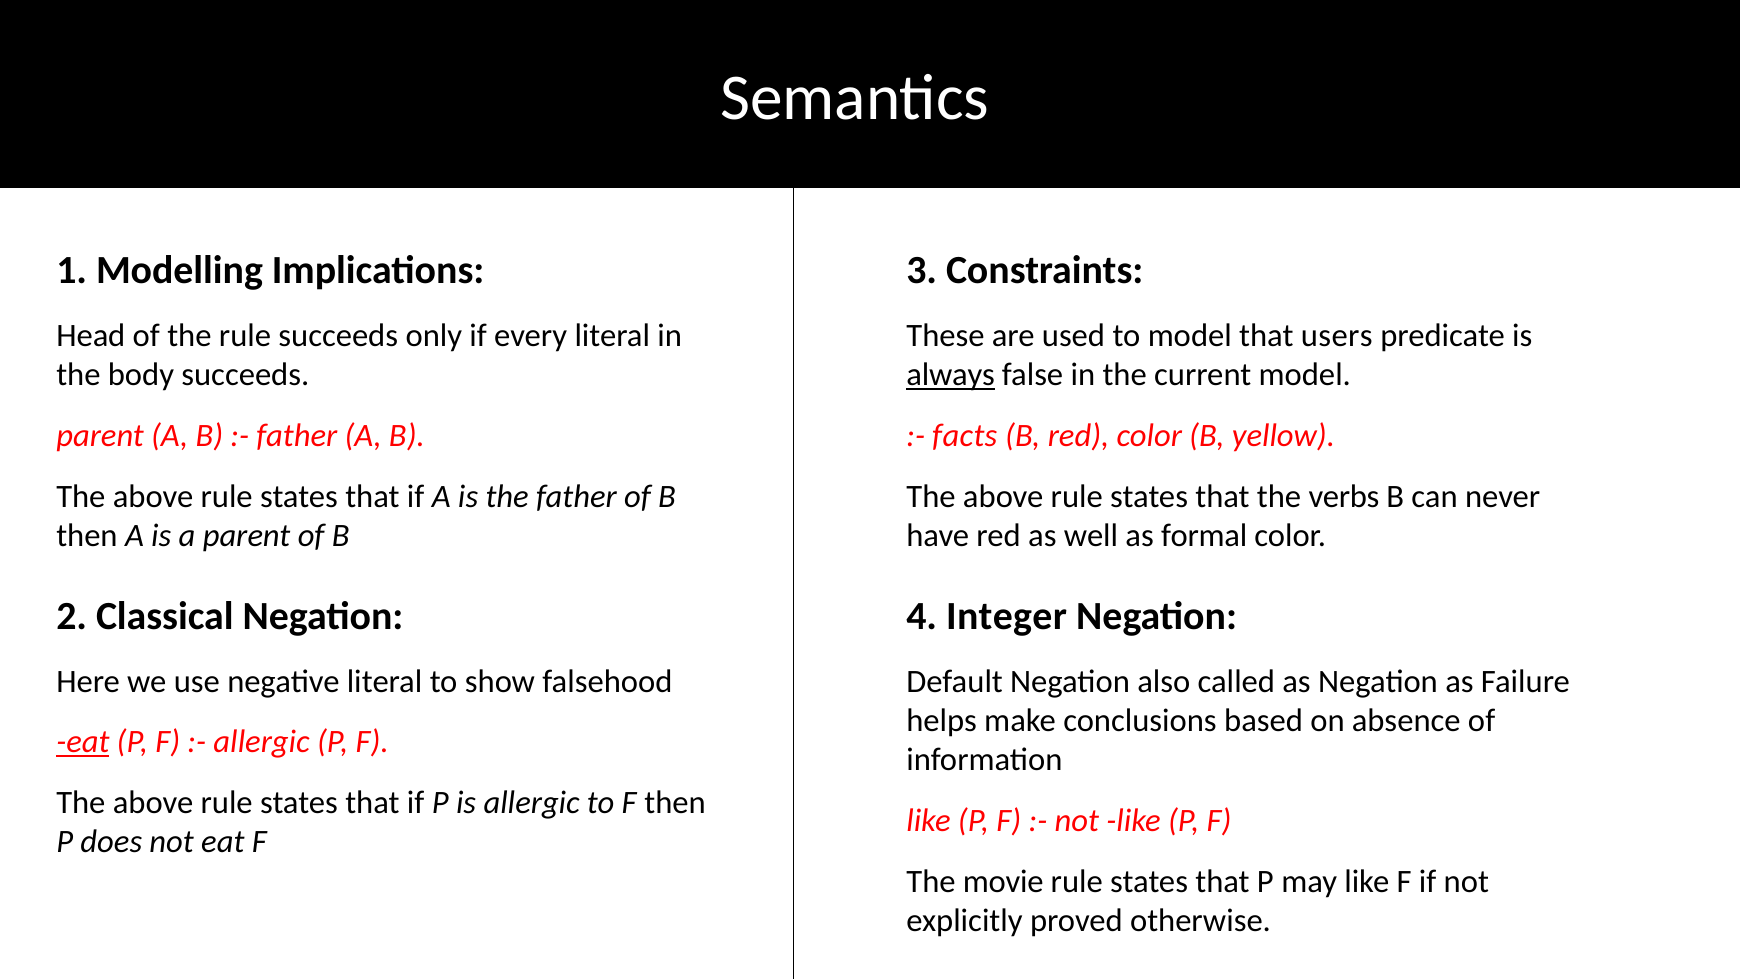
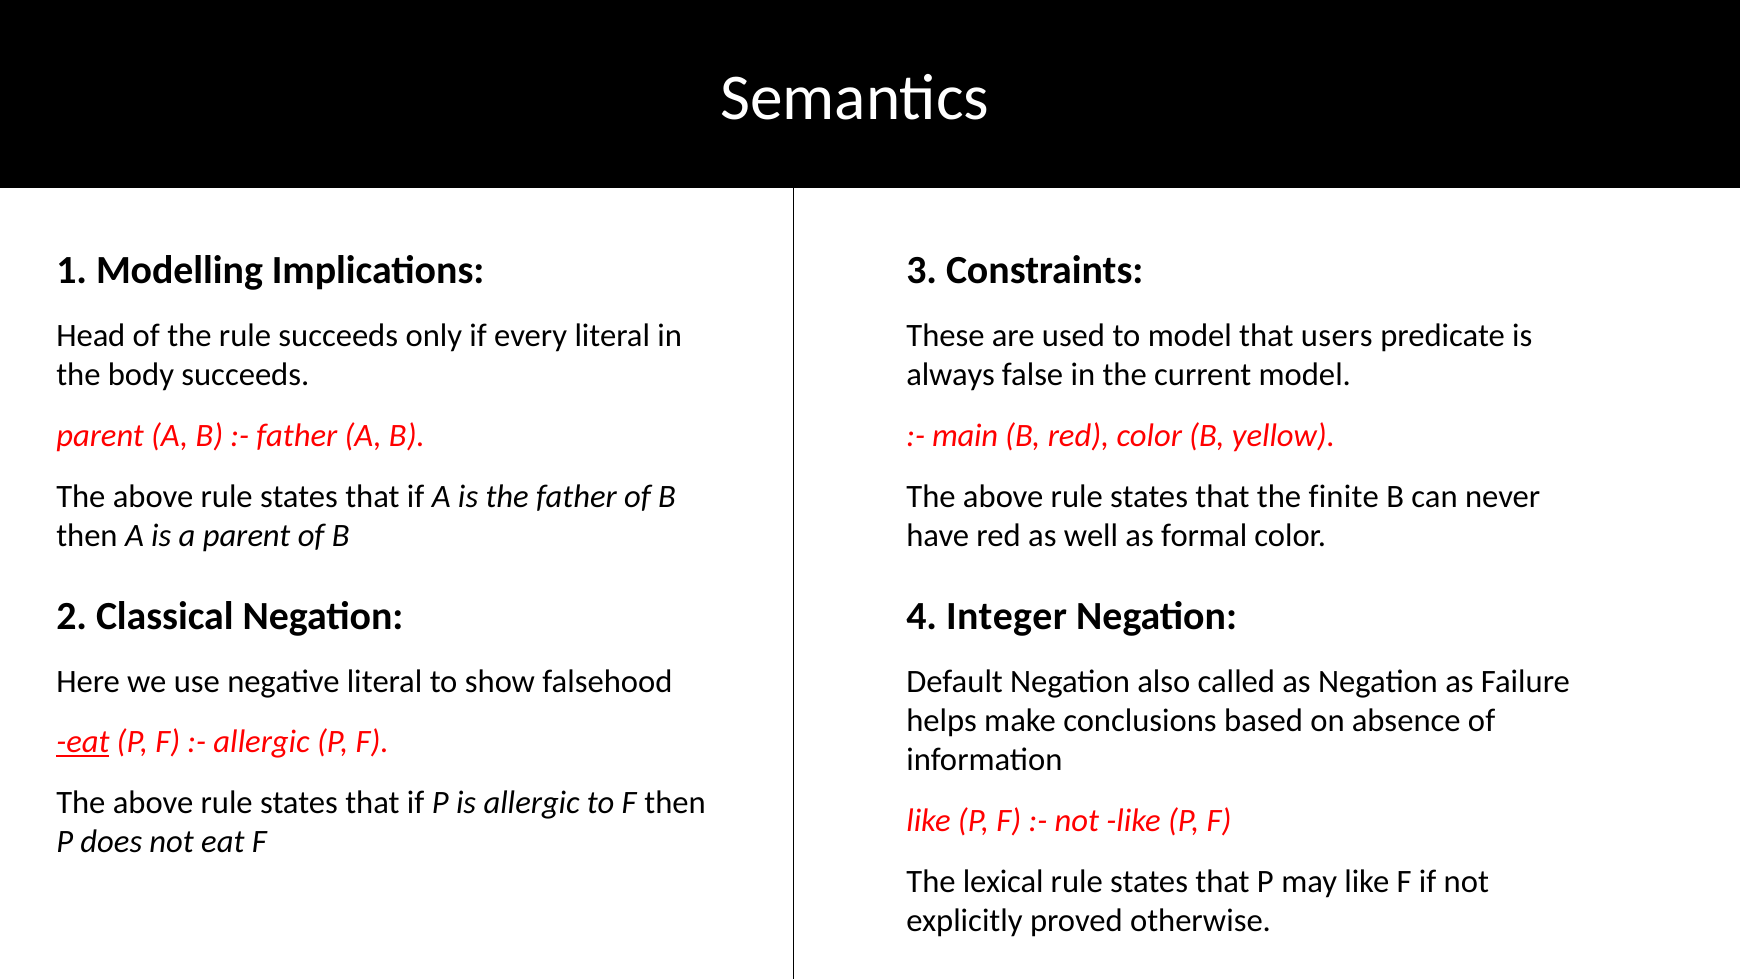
always underline: present -> none
facts: facts -> main
verbs: verbs -> finite
movie: movie -> lexical
